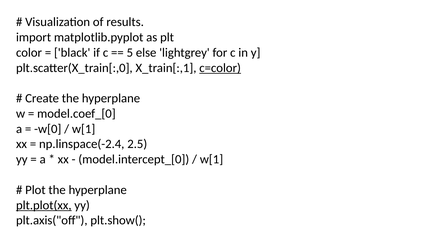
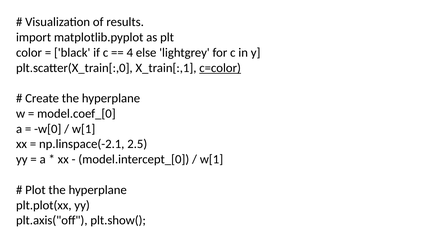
5: 5 -> 4
np.linspace(-2.4: np.linspace(-2.4 -> np.linspace(-2.1
plt.plot(xx underline: present -> none
